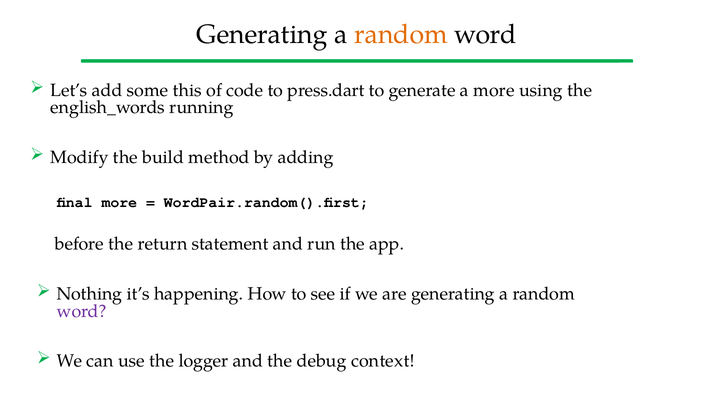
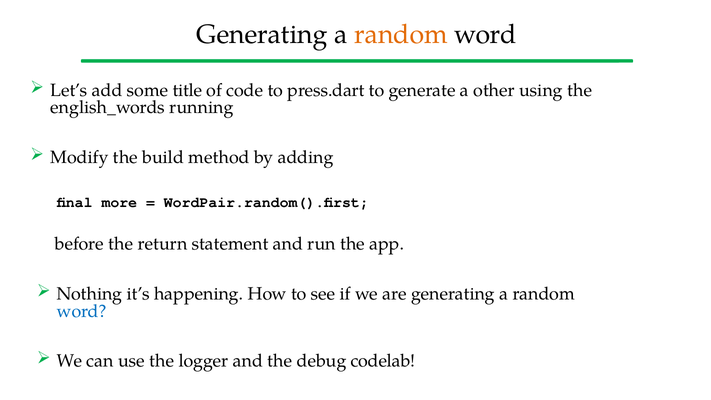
this: this -> title
a more: more -> other
word at (82, 311) colour: purple -> blue
context: context -> codelab
